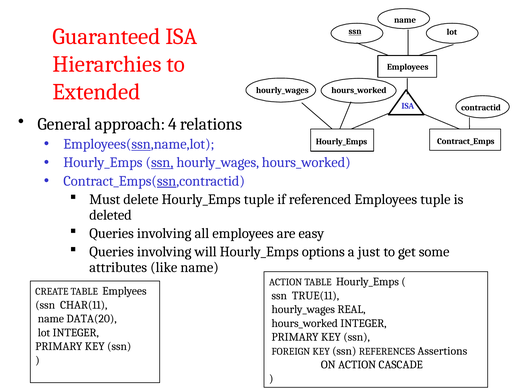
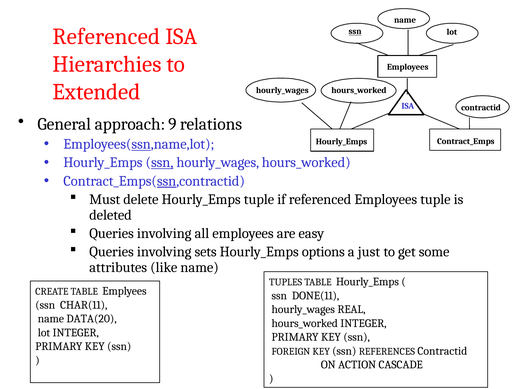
Guaranteed at (106, 37): Guaranteed -> Referenced
4: 4 -> 9
will: will -> sets
ACTION at (286, 282): ACTION -> TUPLES
TRUE(11: TRUE(11 -> DONE(11
REFERENCES Assertions: Assertions -> Contractid
